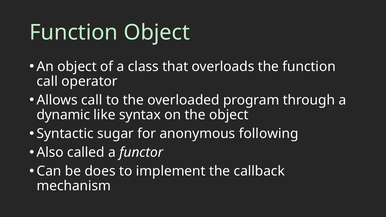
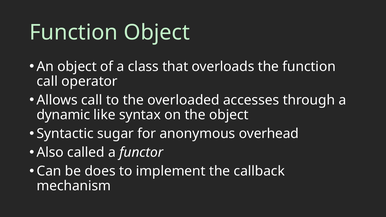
program: program -> accesses
following: following -> overhead
